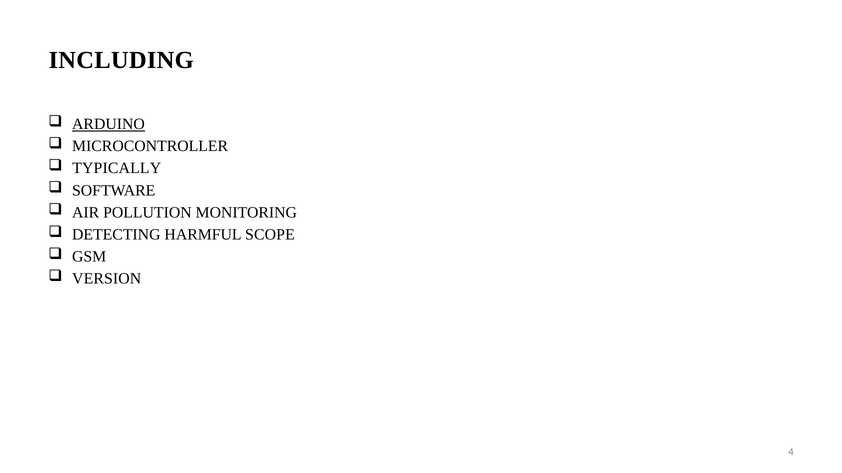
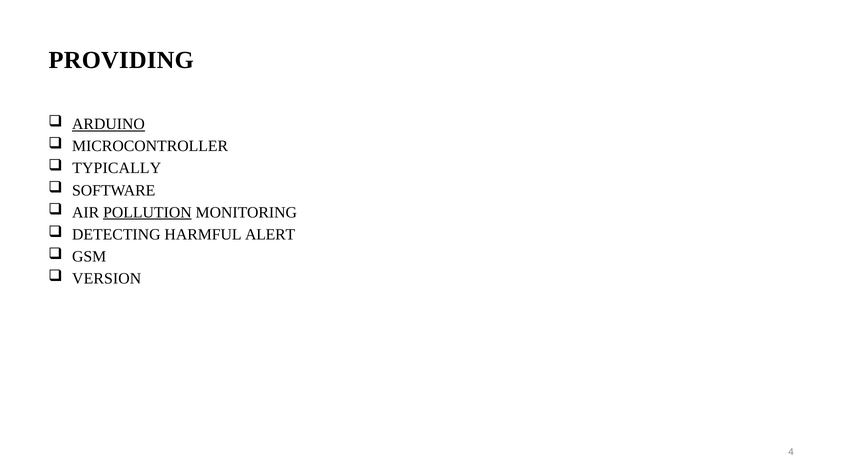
INCLUDING: INCLUDING -> PROVIDING
POLLUTION underline: none -> present
SCOPE: SCOPE -> ALERT
